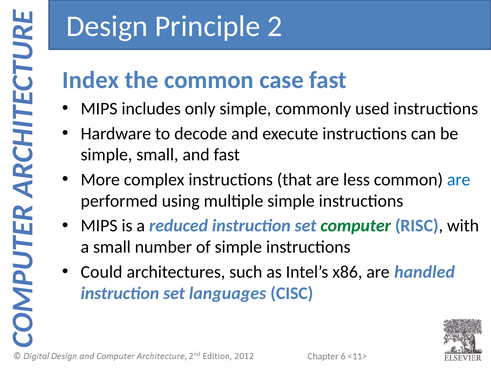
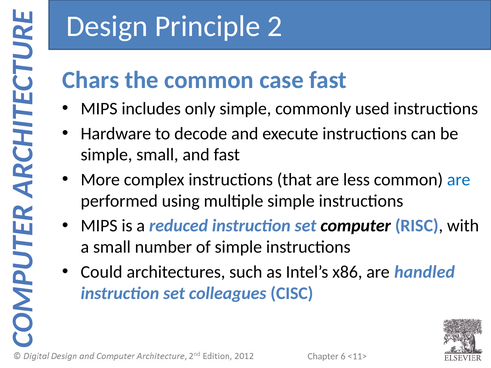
Index: Index -> Chars
computer colour: green -> black
languages: languages -> colleagues
